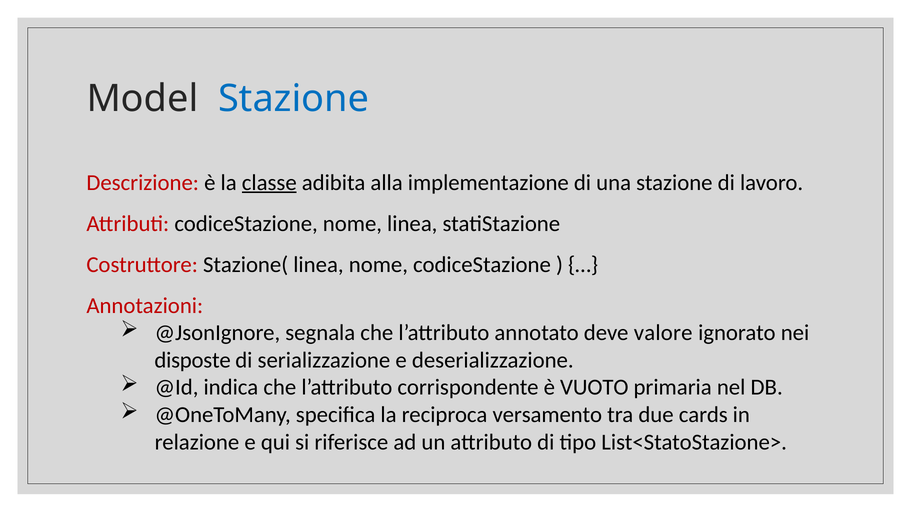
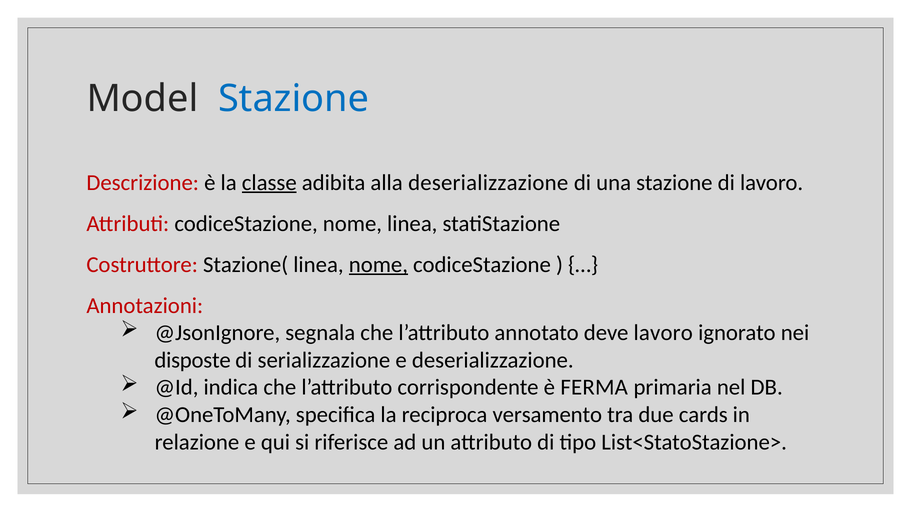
alla implementazione: implementazione -> deserializzazione
nome at (378, 265) underline: none -> present
deve valore: valore -> lavoro
VUOTO: VUOTO -> FERMA
